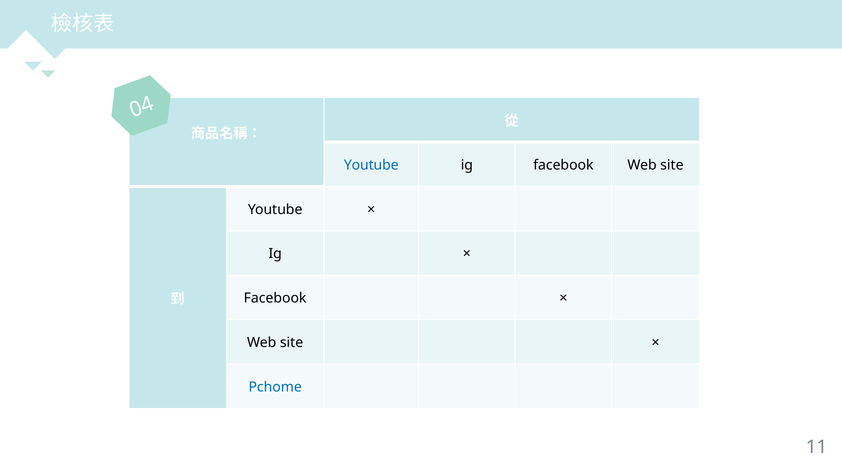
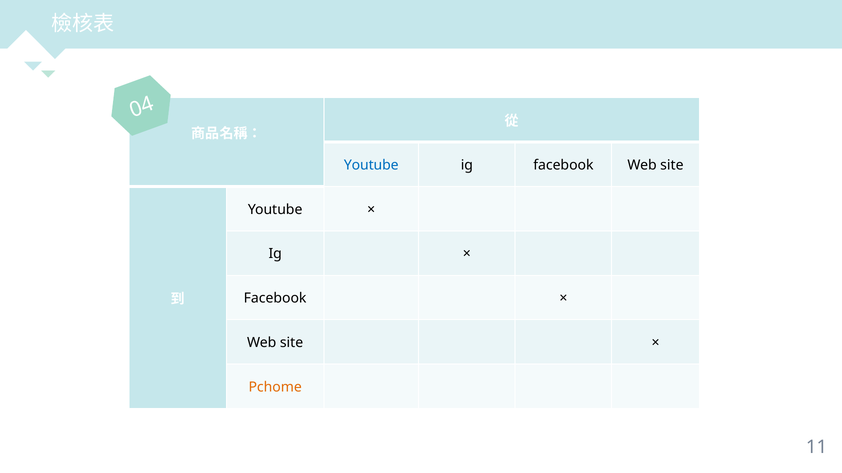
Pchome colour: blue -> orange
